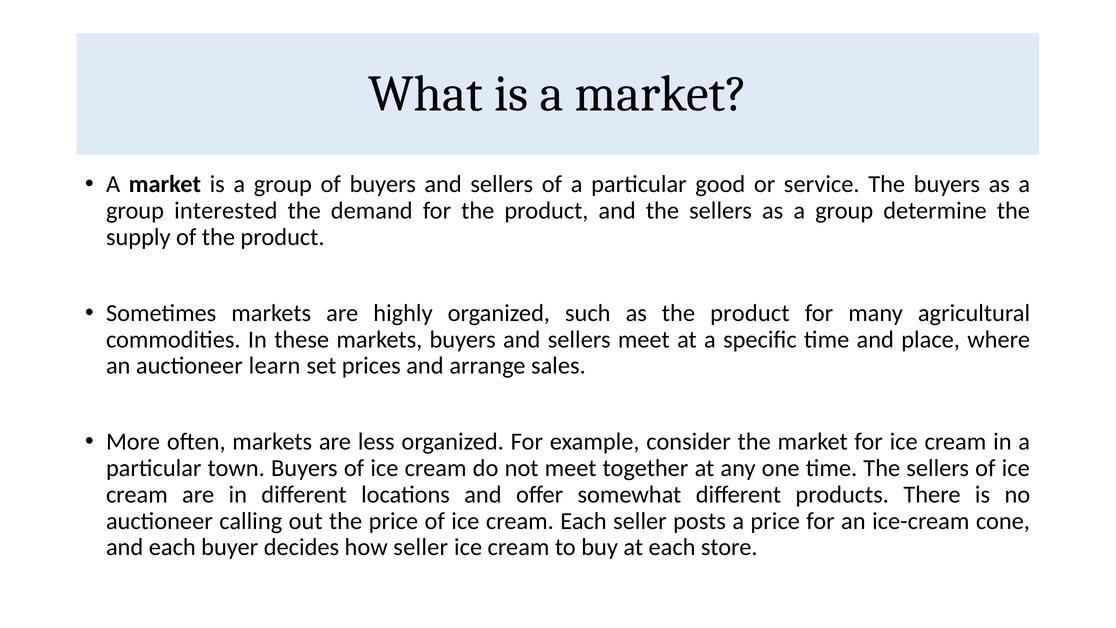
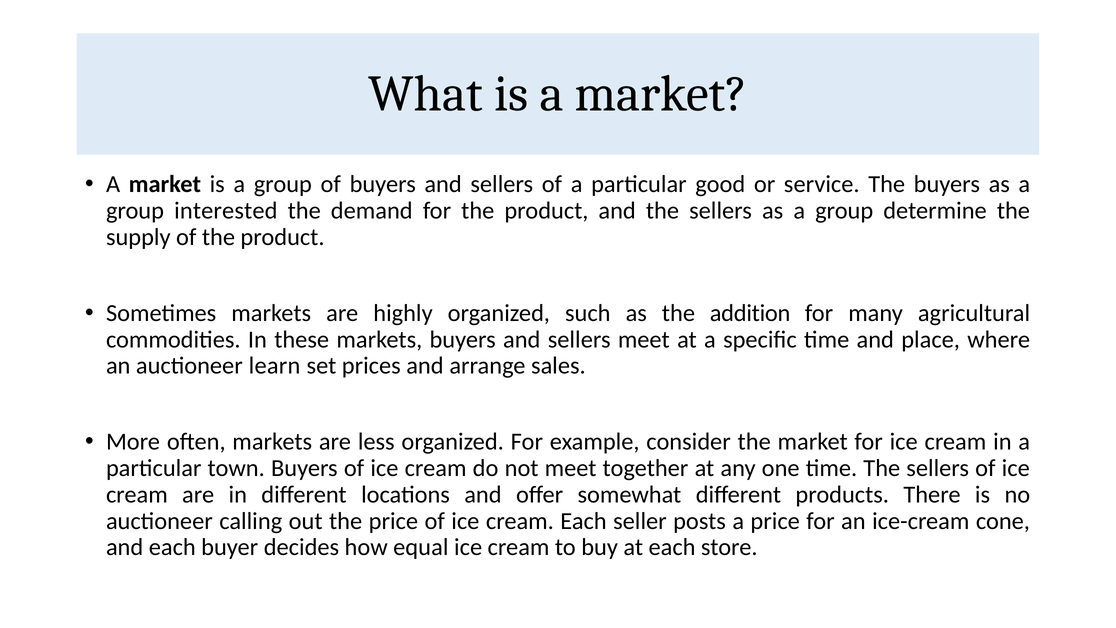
as the product: product -> addition
how seller: seller -> equal
